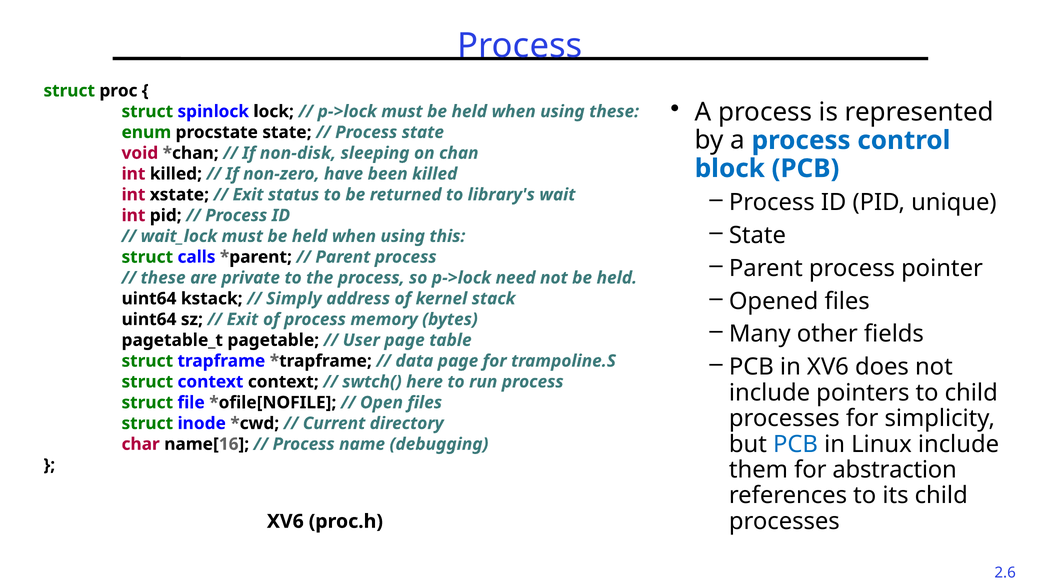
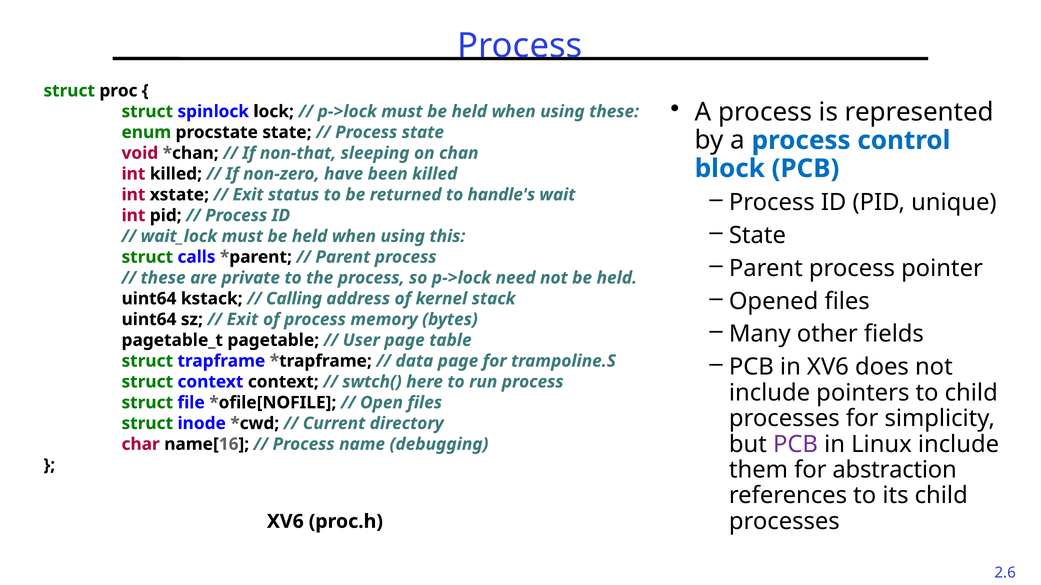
non-disk: non-disk -> non-that
library's: library's -> handle's
Simply: Simply -> Calling
PCB at (796, 445) colour: blue -> purple
